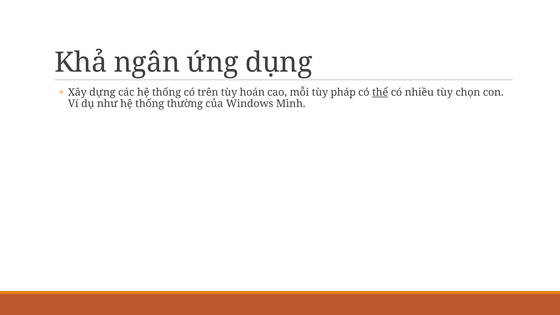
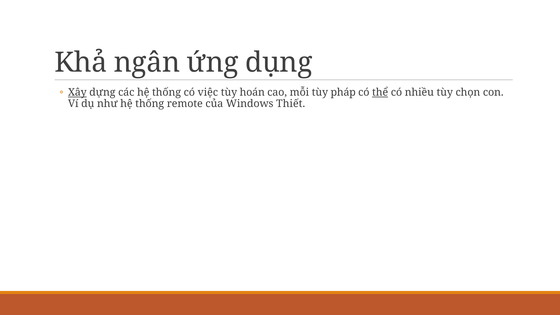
Xây underline: none -> present
trên: trên -> việc
thường: thường -> remote
Mình: Mình -> Thiết
